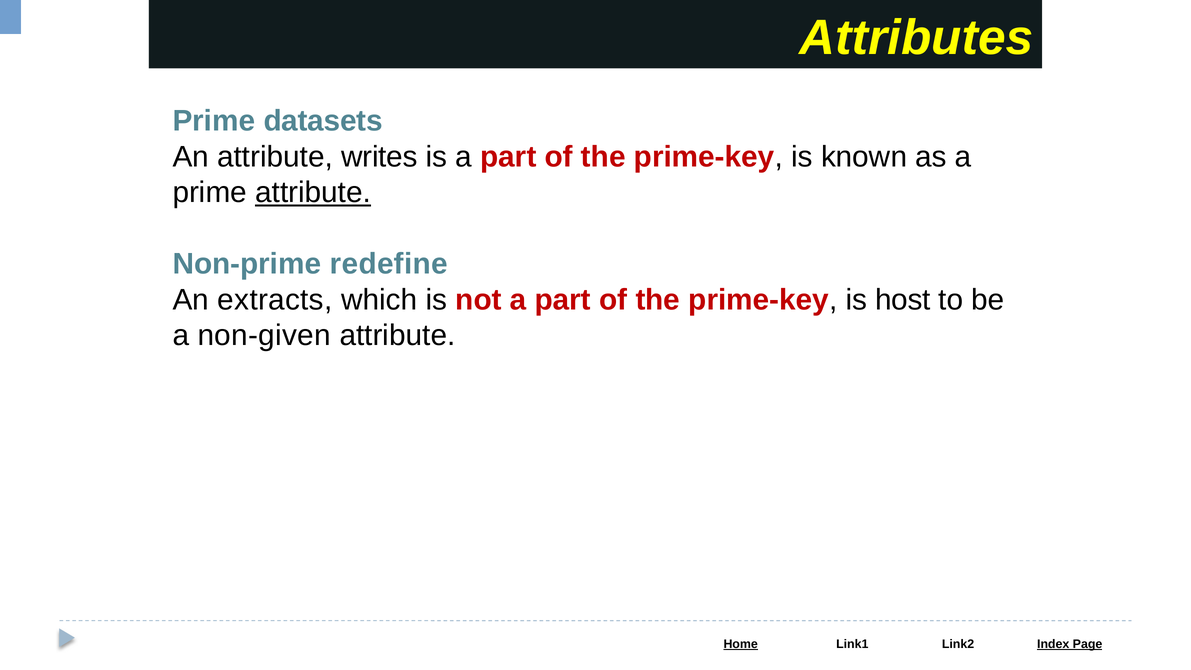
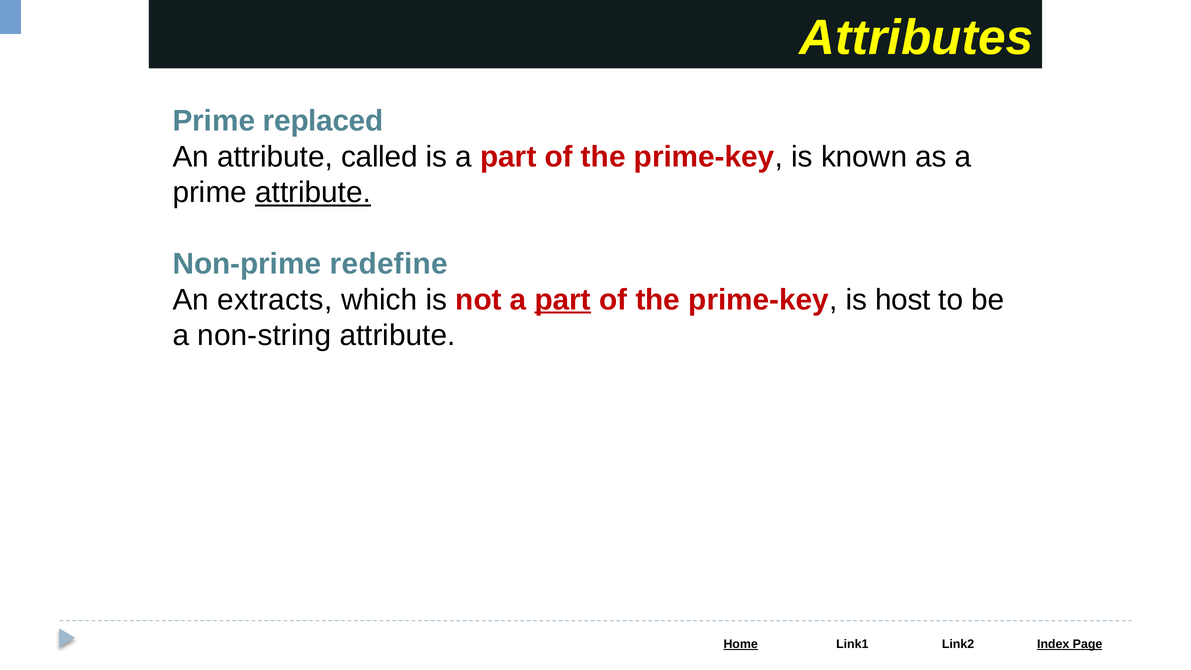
datasets: datasets -> replaced
writes: writes -> called
part at (563, 300) underline: none -> present
non-given: non-given -> non-string
